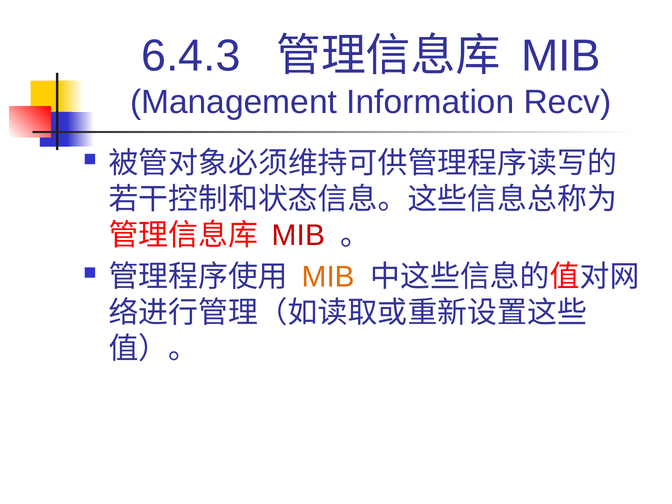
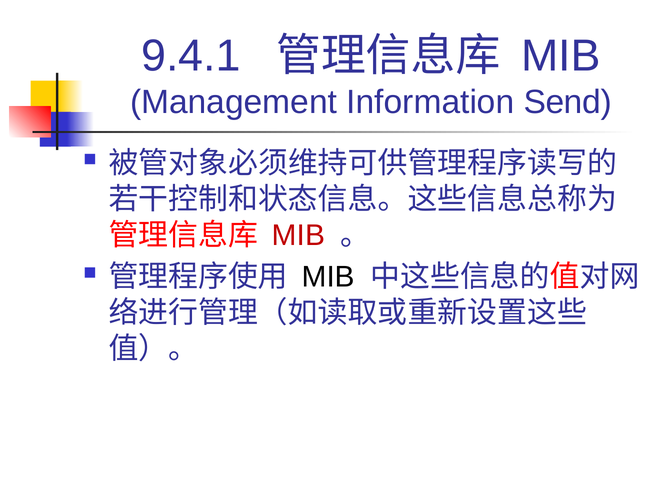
6.4.3: 6.4.3 -> 9.4.1
Recv: Recv -> Send
MIB at (328, 277) colour: orange -> black
